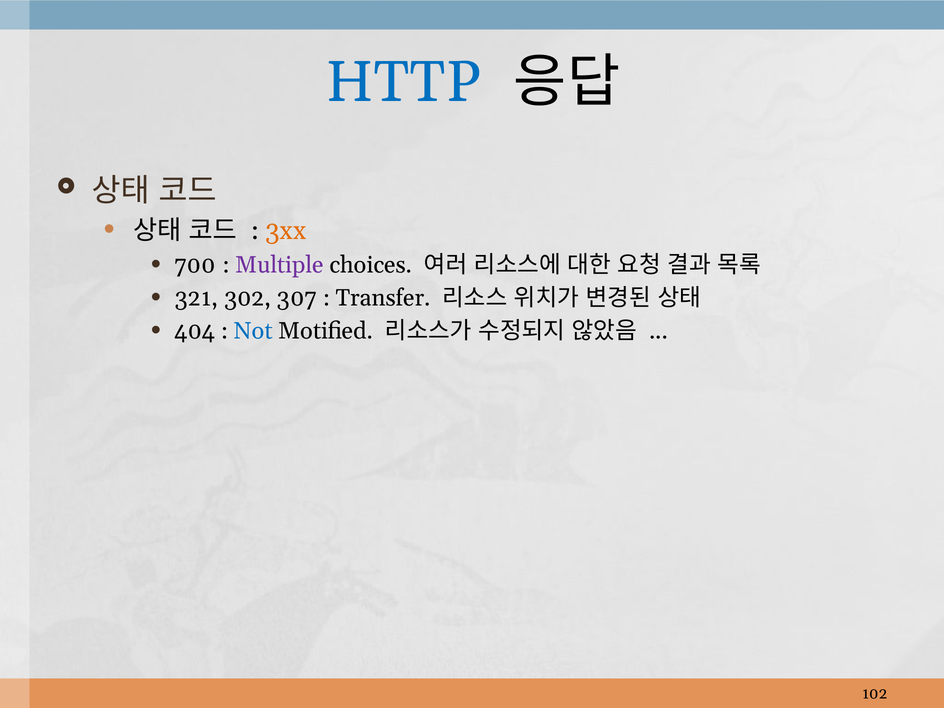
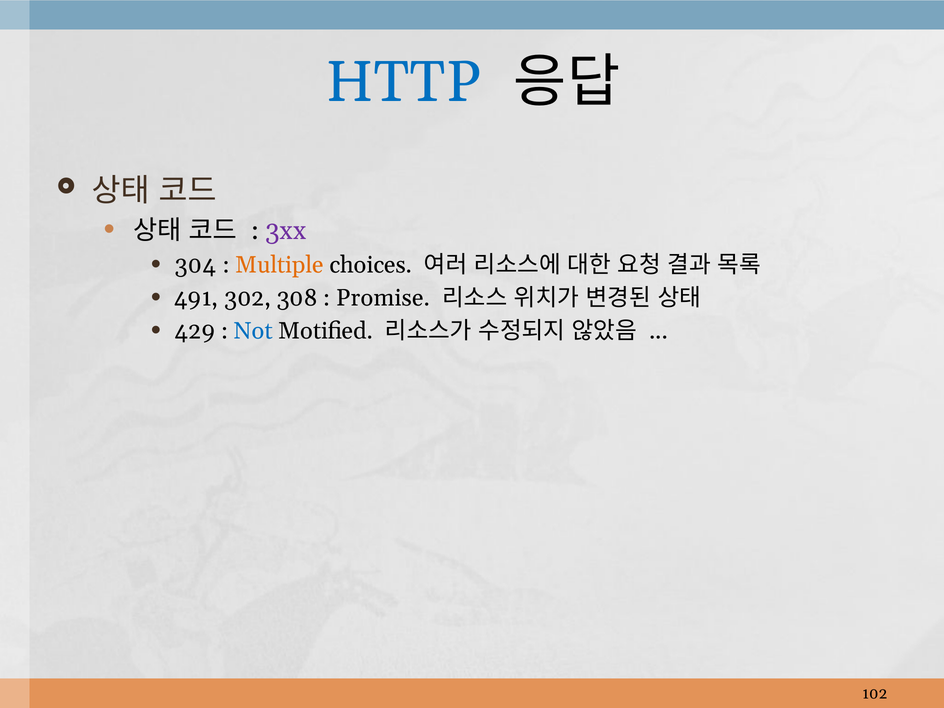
3xx colour: orange -> purple
700: 700 -> 304
Multiple colour: purple -> orange
321: 321 -> 491
307: 307 -> 308
Transfer: Transfer -> Promise
404: 404 -> 429
